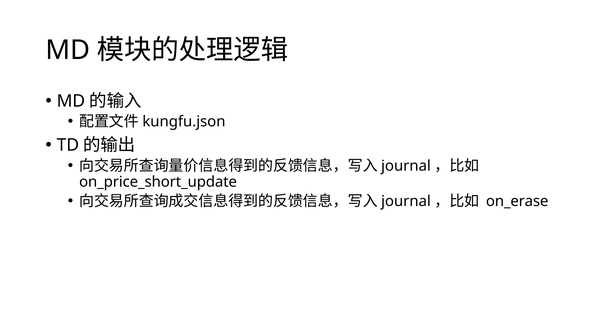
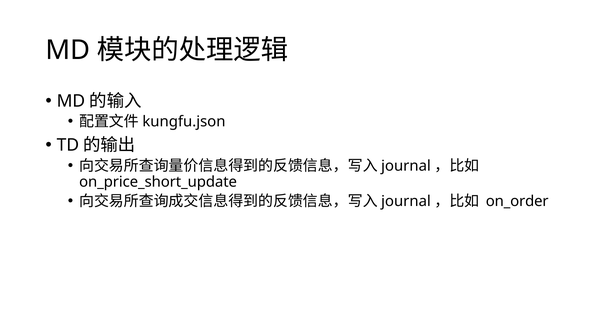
on_erase: on_erase -> on_order
